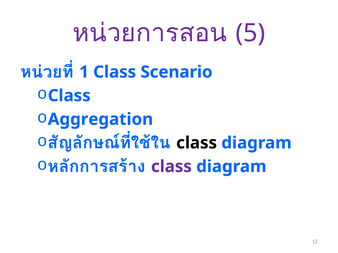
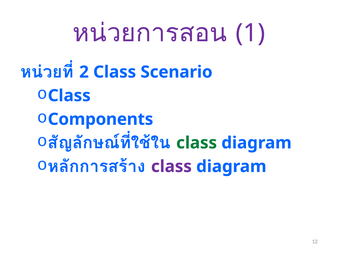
5: 5 -> 1
1: 1 -> 2
Aggregation: Aggregation -> Components
class at (197, 143) colour: black -> green
